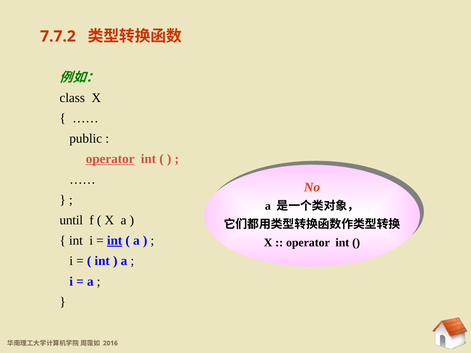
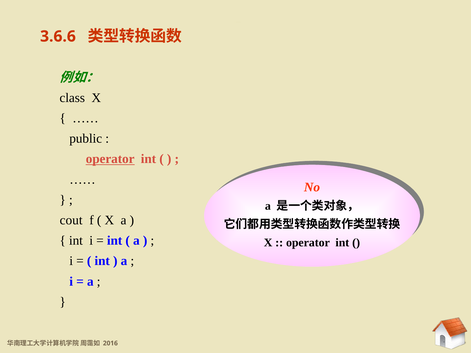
7.7.2: 7.7.2 -> 3.6.6
until: until -> cout
int at (115, 241) underline: present -> none
